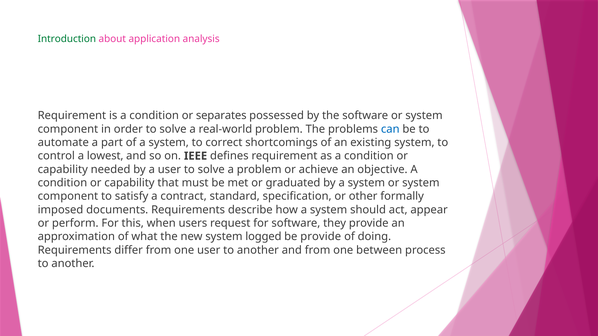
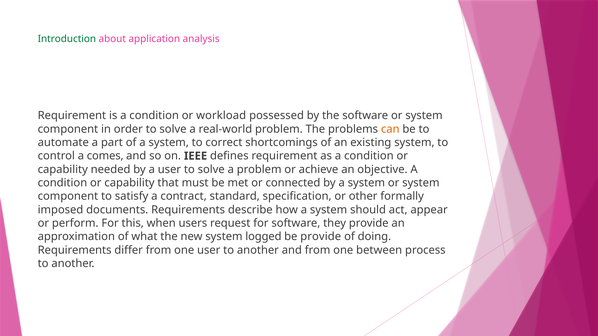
separates: separates -> workload
can colour: blue -> orange
lowest: lowest -> comes
graduated: graduated -> connected
